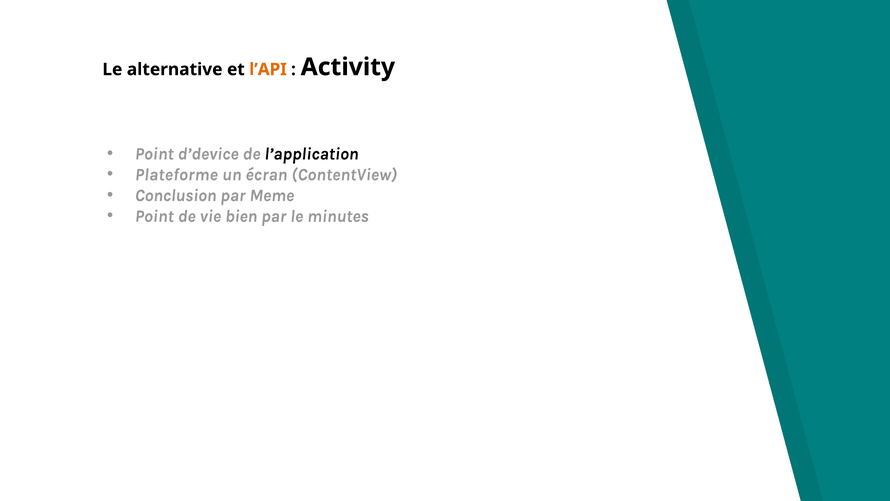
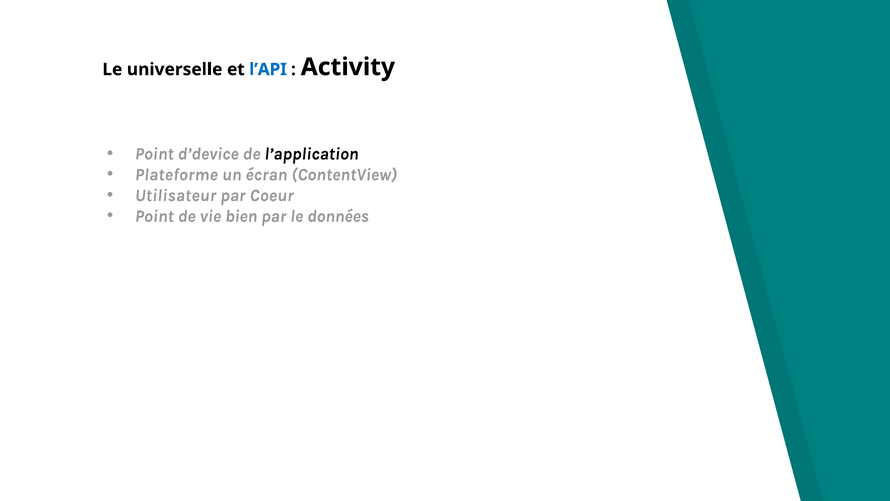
alternative: alternative -> universelle
l’API colour: orange -> blue
Conclusion: Conclusion -> Utilisateur
Meme: Meme -> Coeur
minutes: minutes -> données
